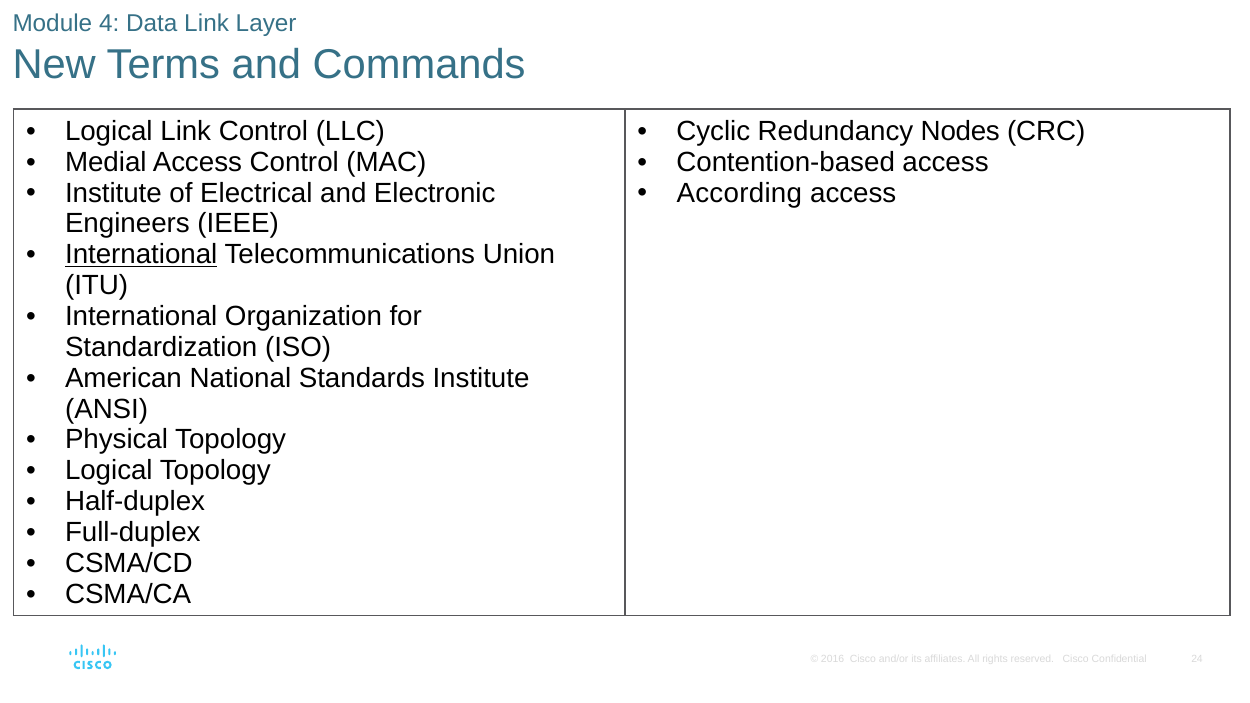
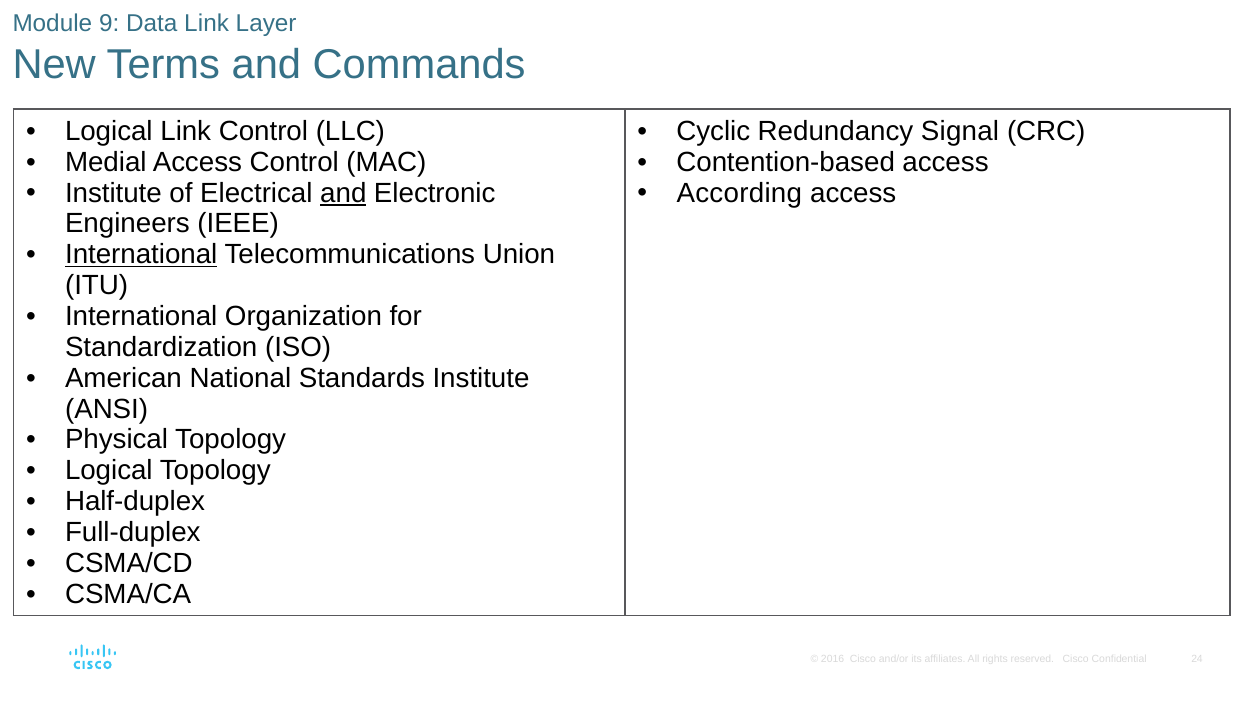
4: 4 -> 9
Nodes: Nodes -> Signal
and at (343, 193) underline: none -> present
